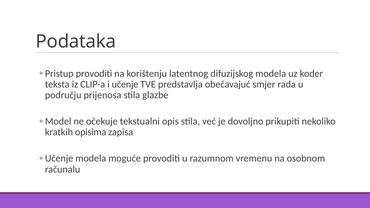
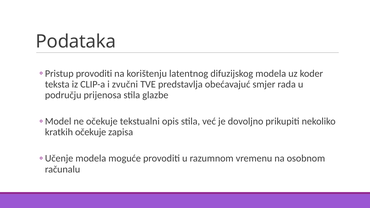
učenje: učenje -> zvučni
kratkih opisima: opisima -> očekuje
